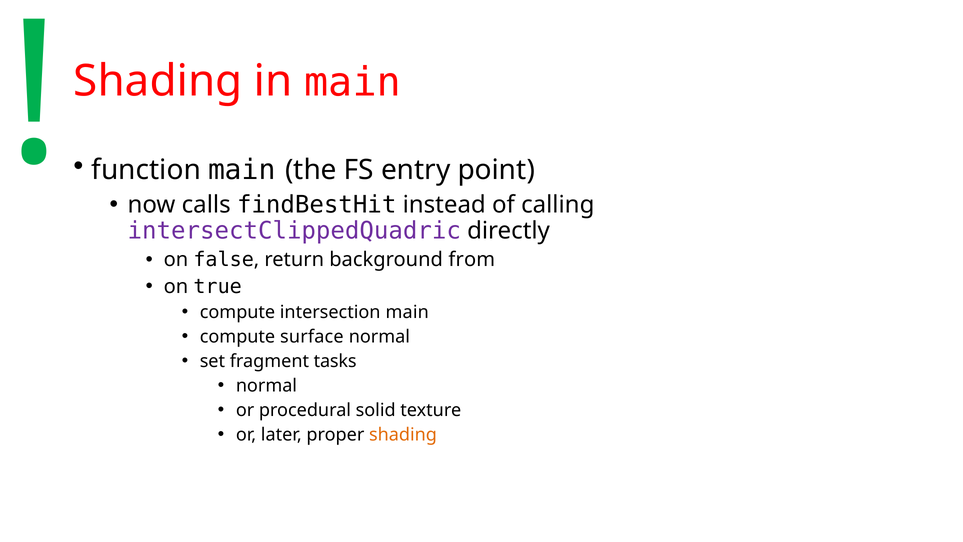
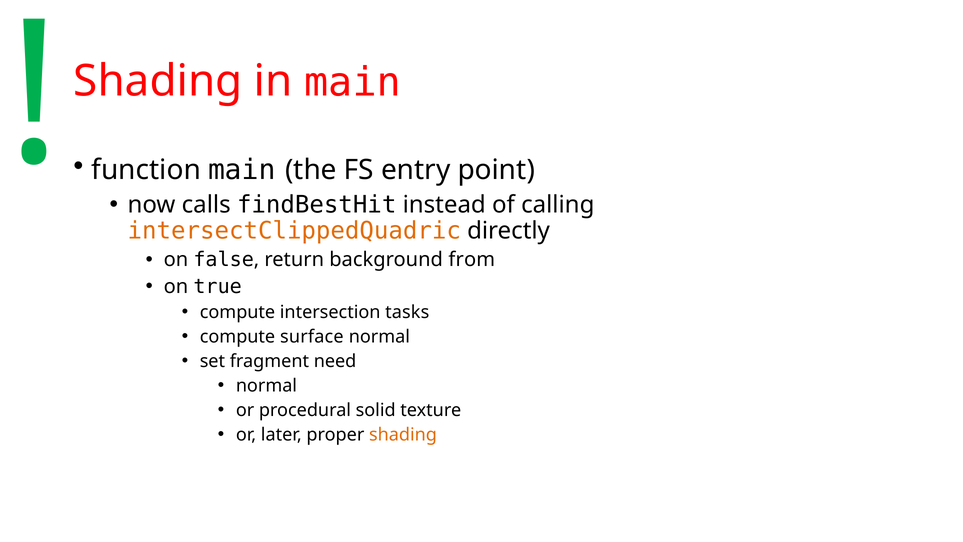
intersectClippedQuadric colour: purple -> orange
intersection main: main -> tasks
tasks: tasks -> need
